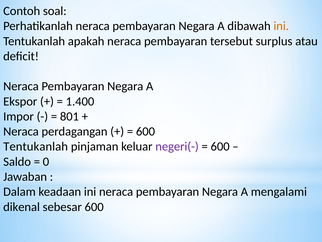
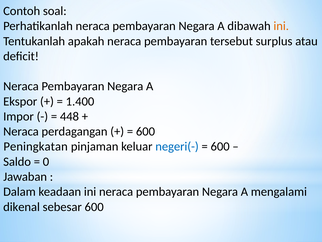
801: 801 -> 448
Tentukanlah at (36, 146): Tentukanlah -> Peningkatan
negeri(- colour: purple -> blue
